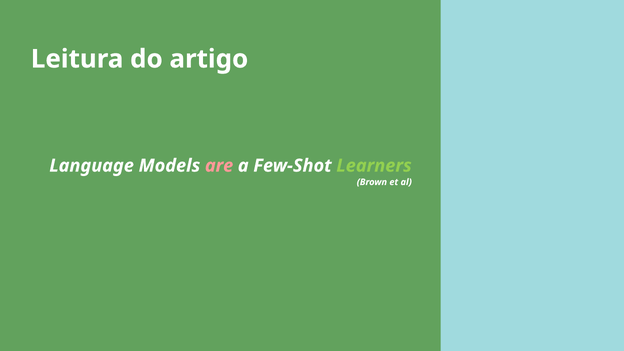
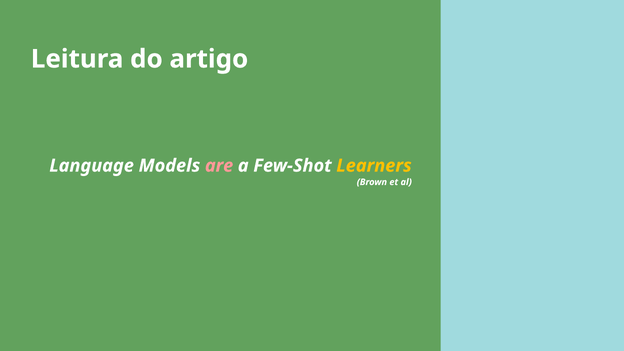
Learners colour: light green -> yellow
